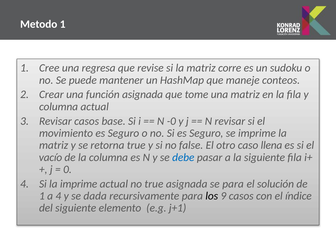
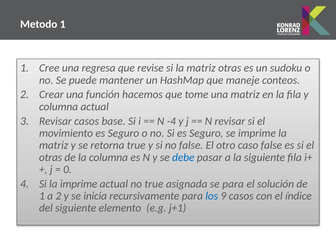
matriz corre: corre -> otras
función asignada: asignada -> hacemos
-0: -0 -> -4
caso llena: llena -> false
vacío at (51, 157): vacío -> otras
a 4: 4 -> 2
dada: dada -> inicia
los colour: black -> blue
